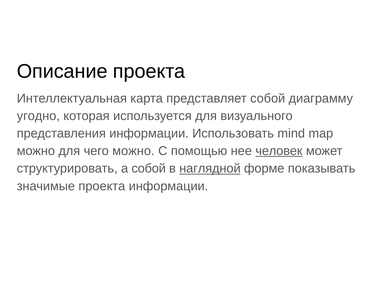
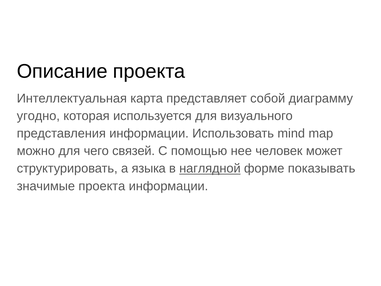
чего можно: можно -> связей
человек underline: present -> none
а собой: собой -> языка
